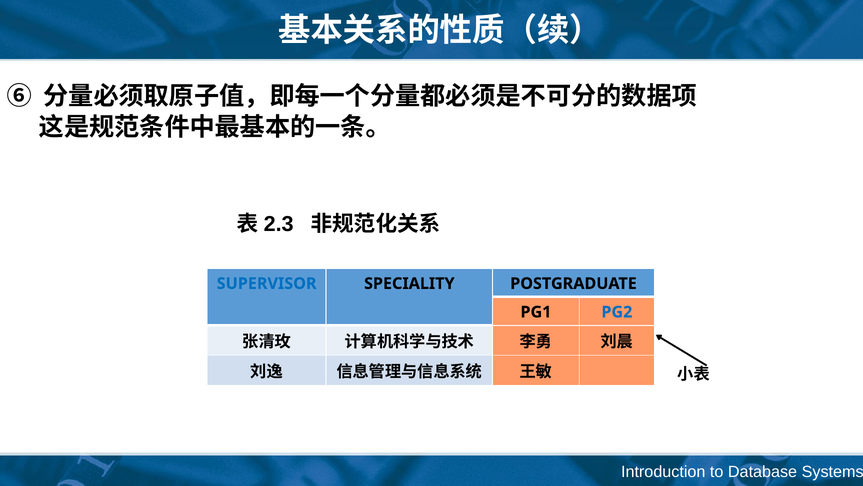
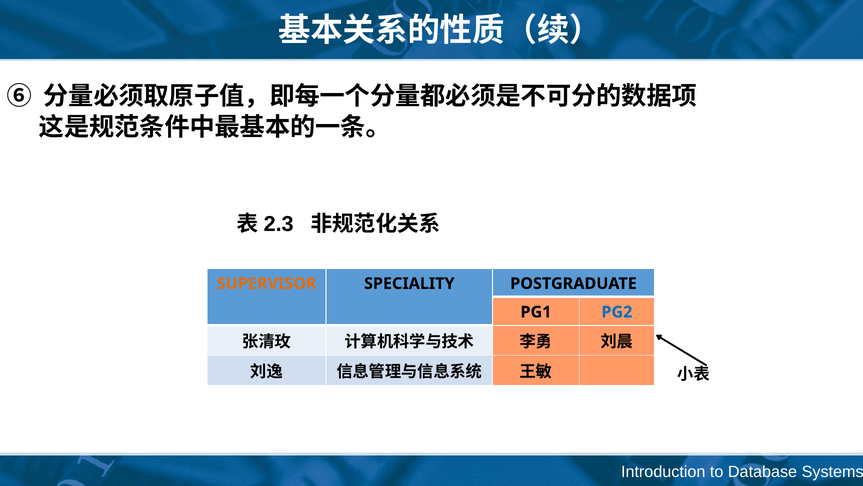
SUPERVISOR colour: blue -> orange
